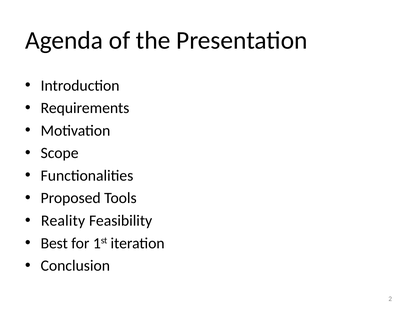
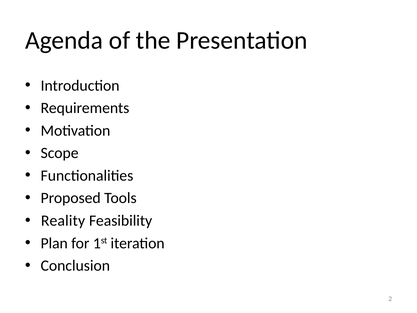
Best: Best -> Plan
